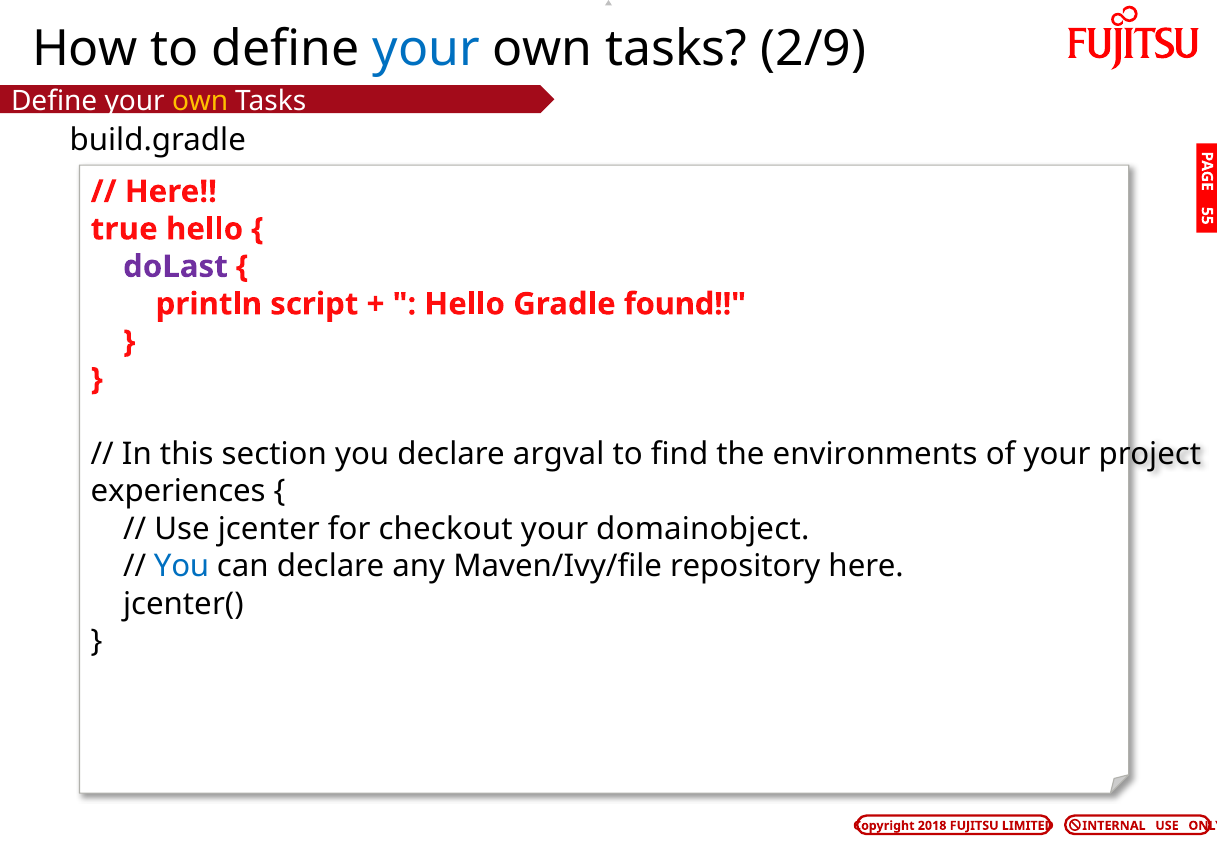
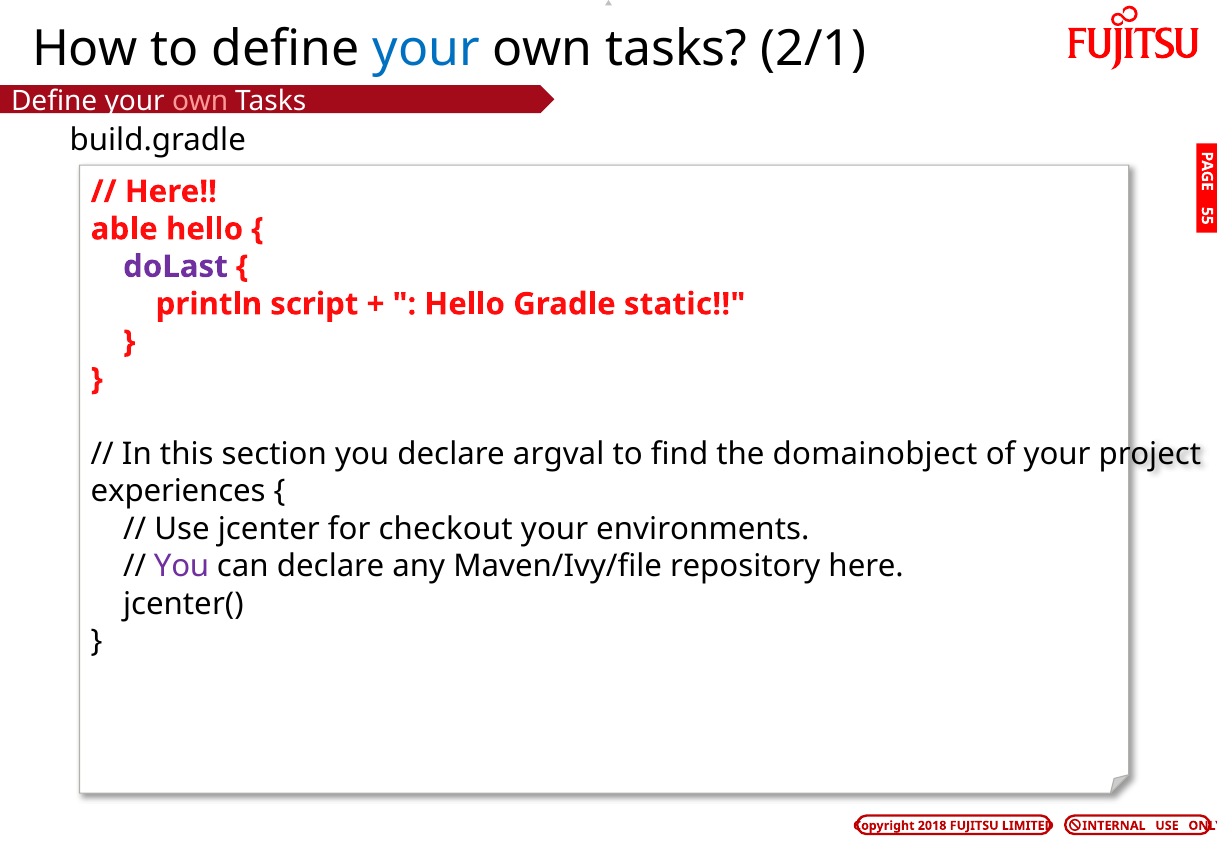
2/9: 2/9 -> 2/1
own at (200, 101) colour: yellow -> pink
true: true -> able
found: found -> static
environments: environments -> domainobject
domainobject: domainobject -> environments
You at (182, 566) colour: blue -> purple
